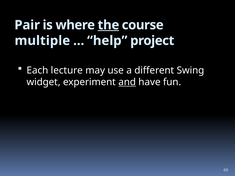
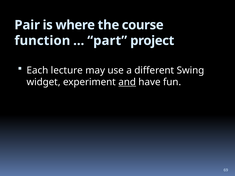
the underline: present -> none
multiple: multiple -> function
help: help -> part
